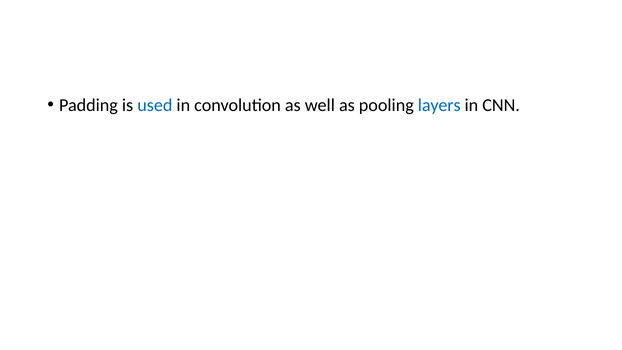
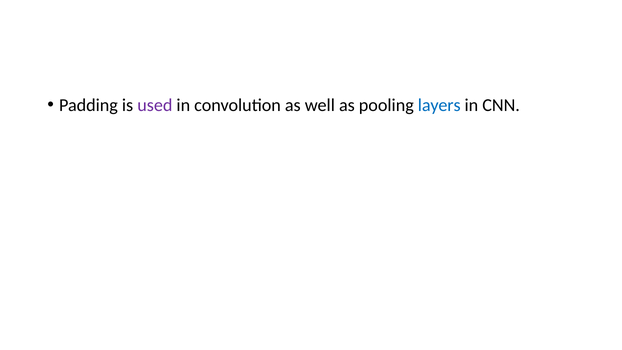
used colour: blue -> purple
